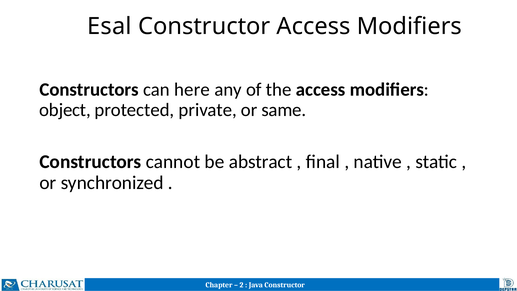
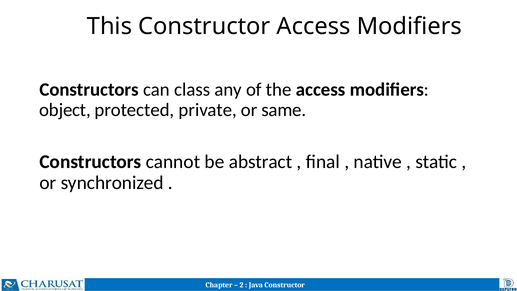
Esal: Esal -> This
here: here -> class
